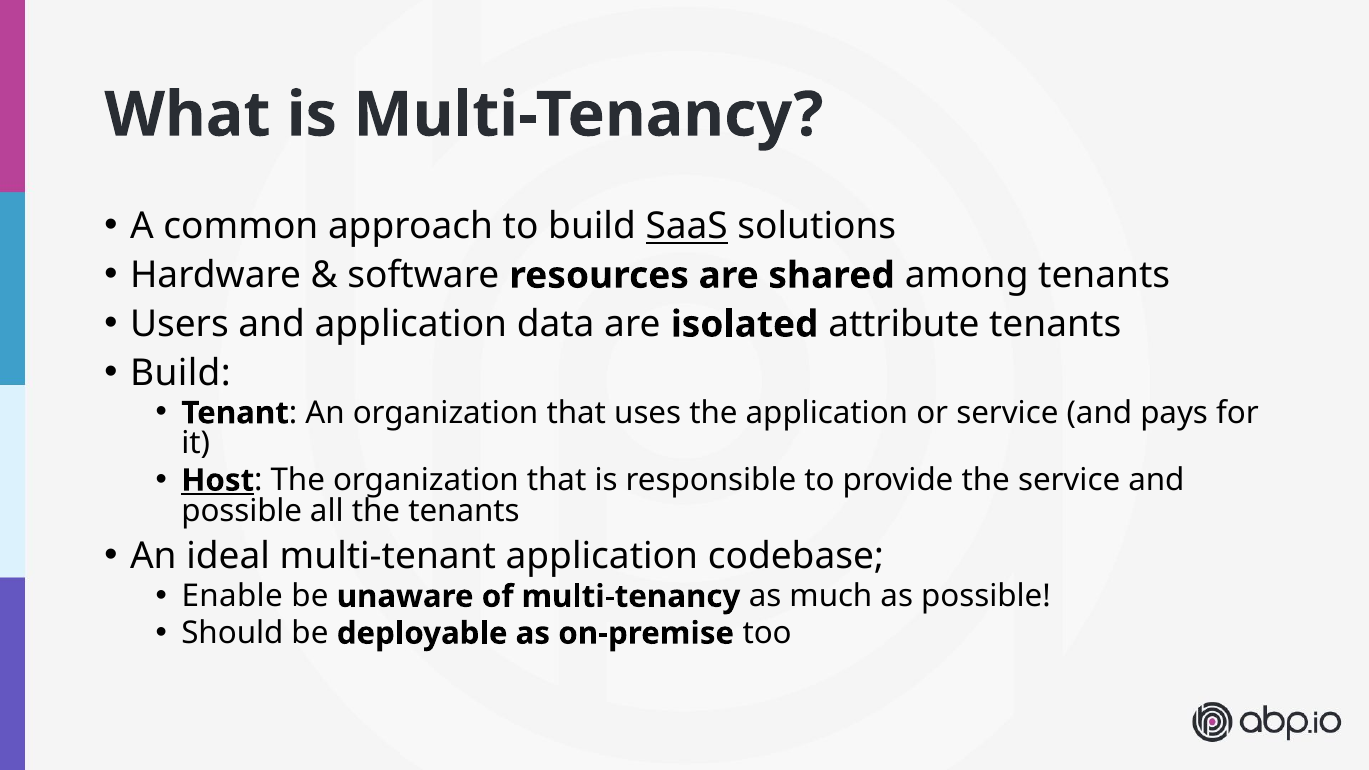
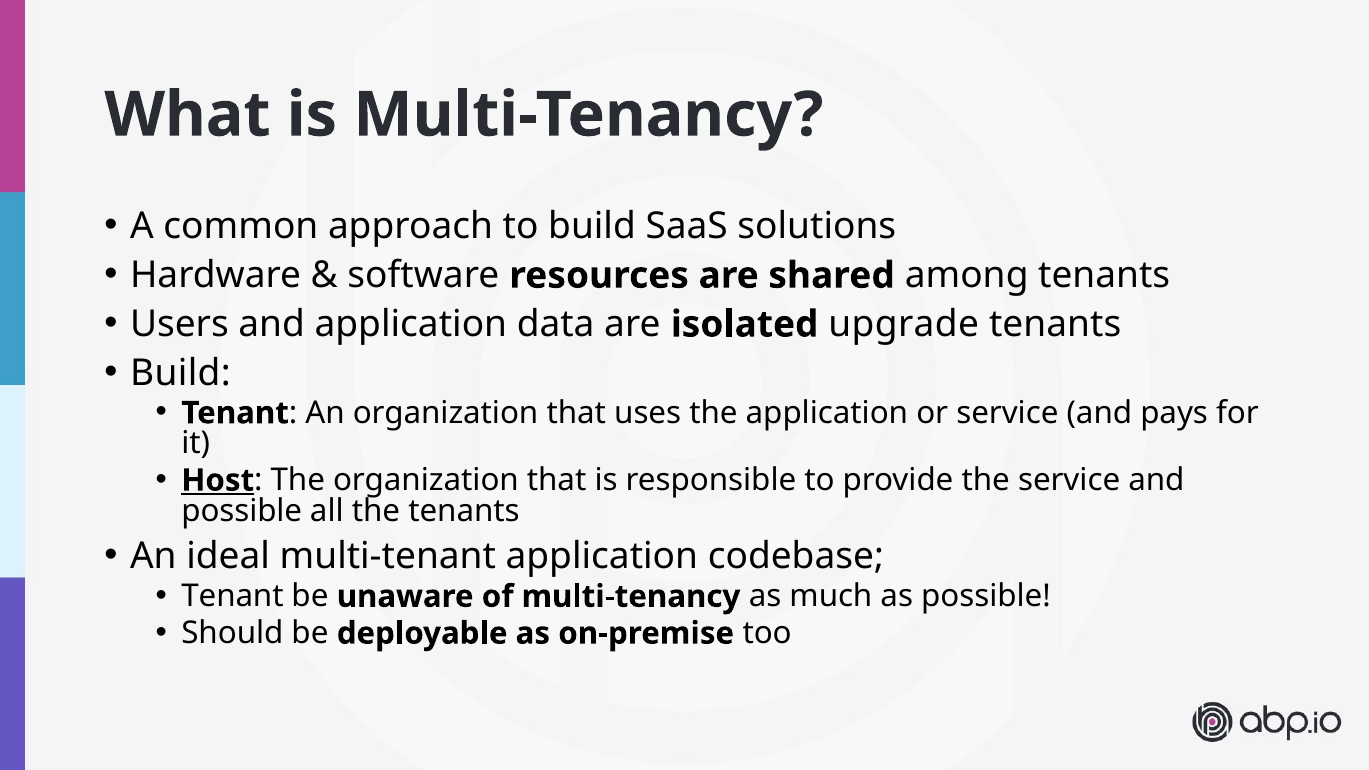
SaaS underline: present -> none
attribute: attribute -> upgrade
Enable at (232, 597): Enable -> Tenant
